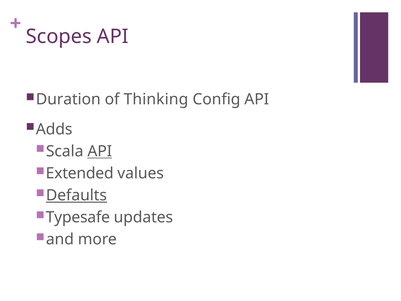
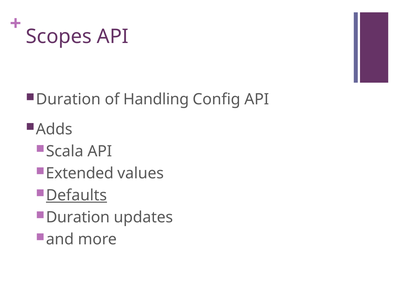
Thinking: Thinking -> Handling
API at (100, 151) underline: present -> none
Typesafe at (78, 217): Typesafe -> Duration
